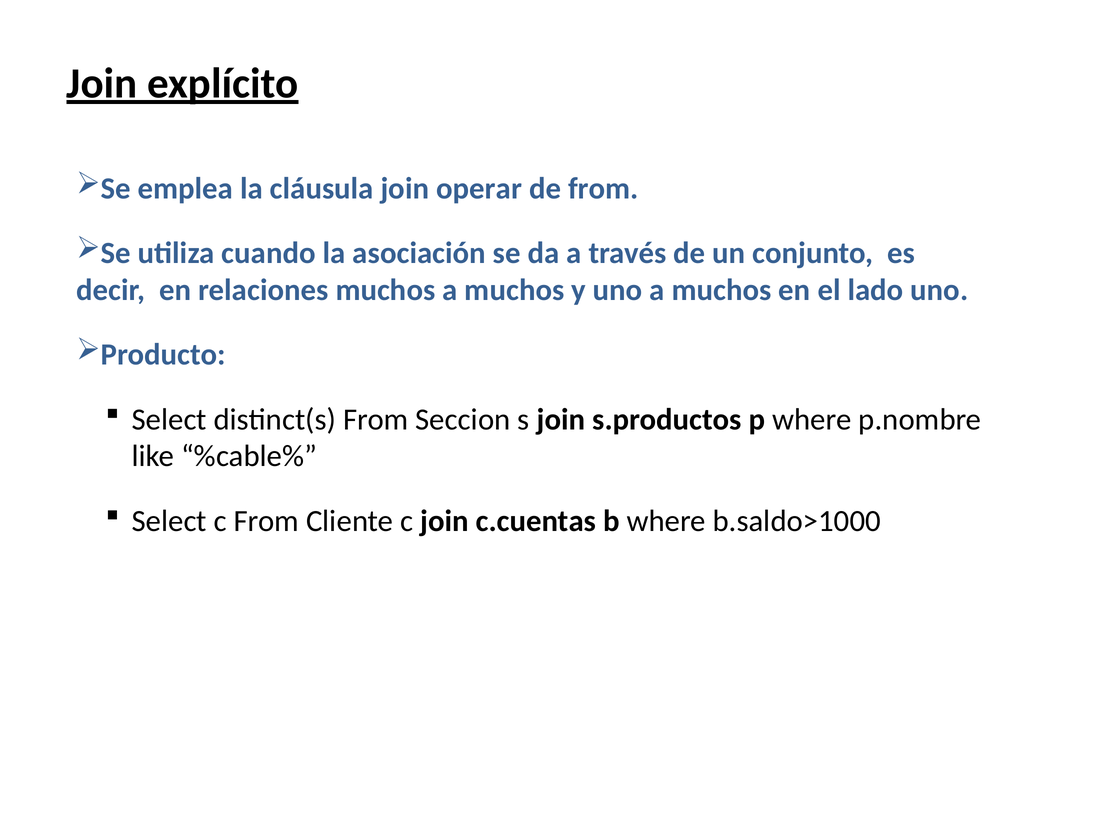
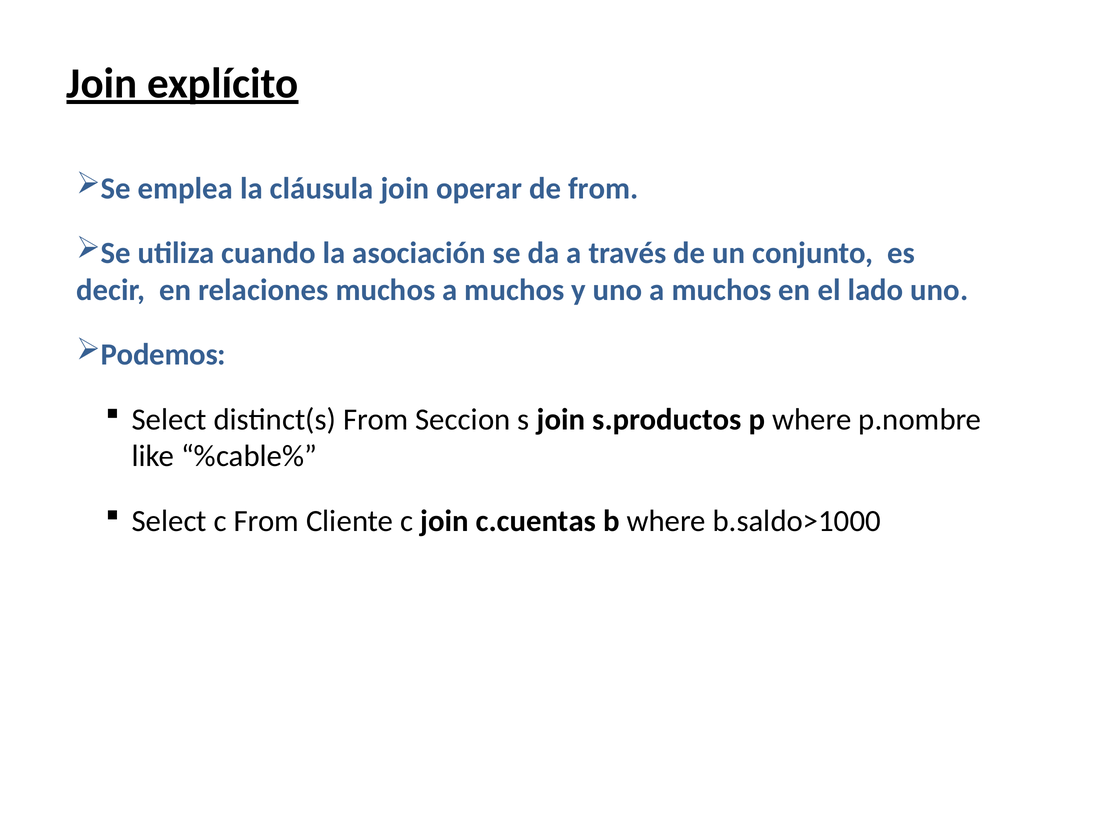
Producto: Producto -> Podemos
